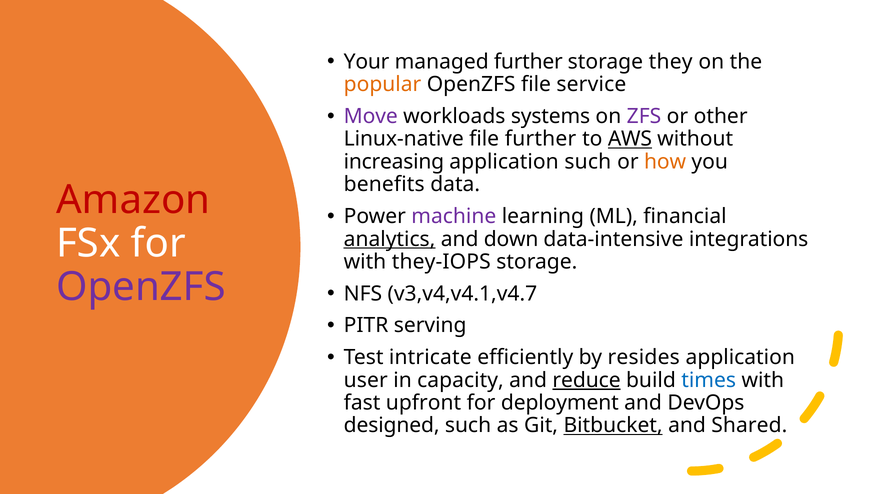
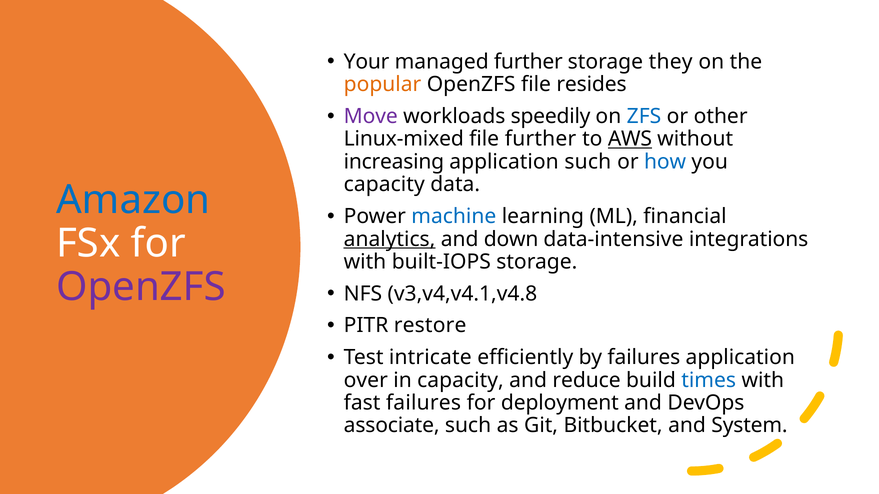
service: service -> resides
systems: systems -> speedily
ZFS colour: purple -> blue
Linux-native: Linux-native -> Linux-mixed
how colour: orange -> blue
benefits at (384, 185): benefits -> capacity
Amazon colour: red -> blue
machine colour: purple -> blue
they-IOPS: they-IOPS -> built-IOPS
v3,v4,v4.1,v4.7: v3,v4,v4.1,v4.7 -> v3,v4,v4.1,v4.8
serving: serving -> restore
by resides: resides -> failures
user: user -> over
reduce underline: present -> none
fast upfront: upfront -> failures
designed: designed -> associate
Bitbucket underline: present -> none
Shared: Shared -> System
